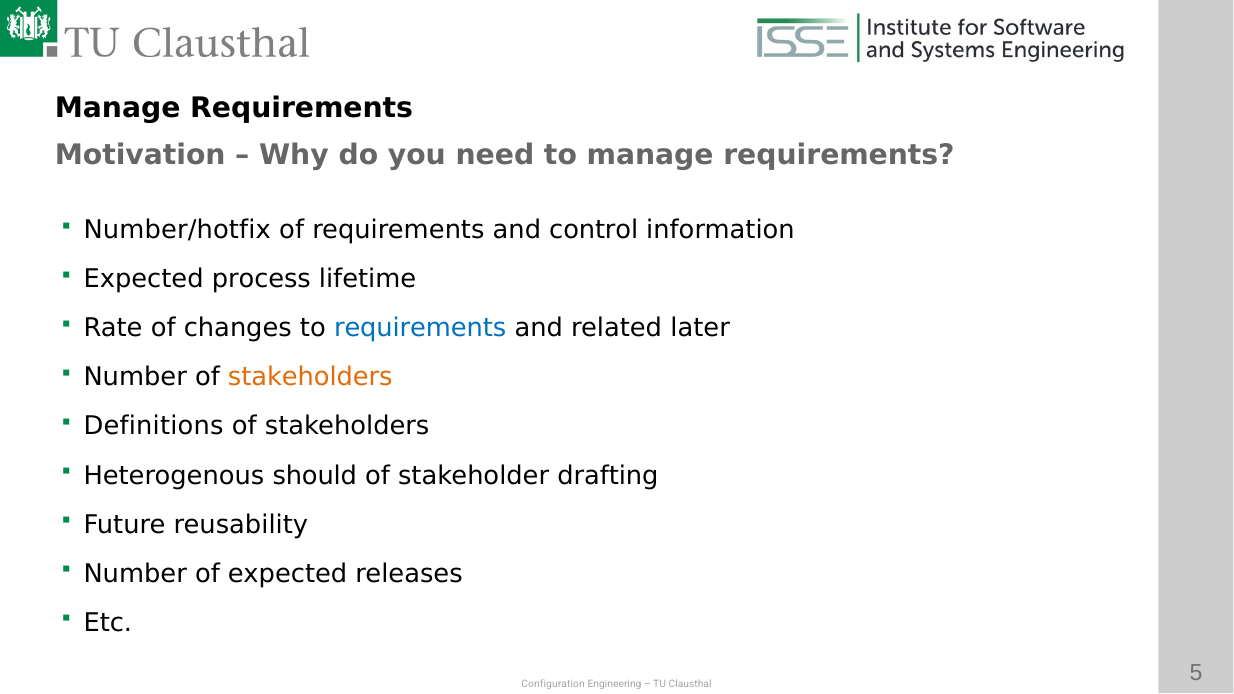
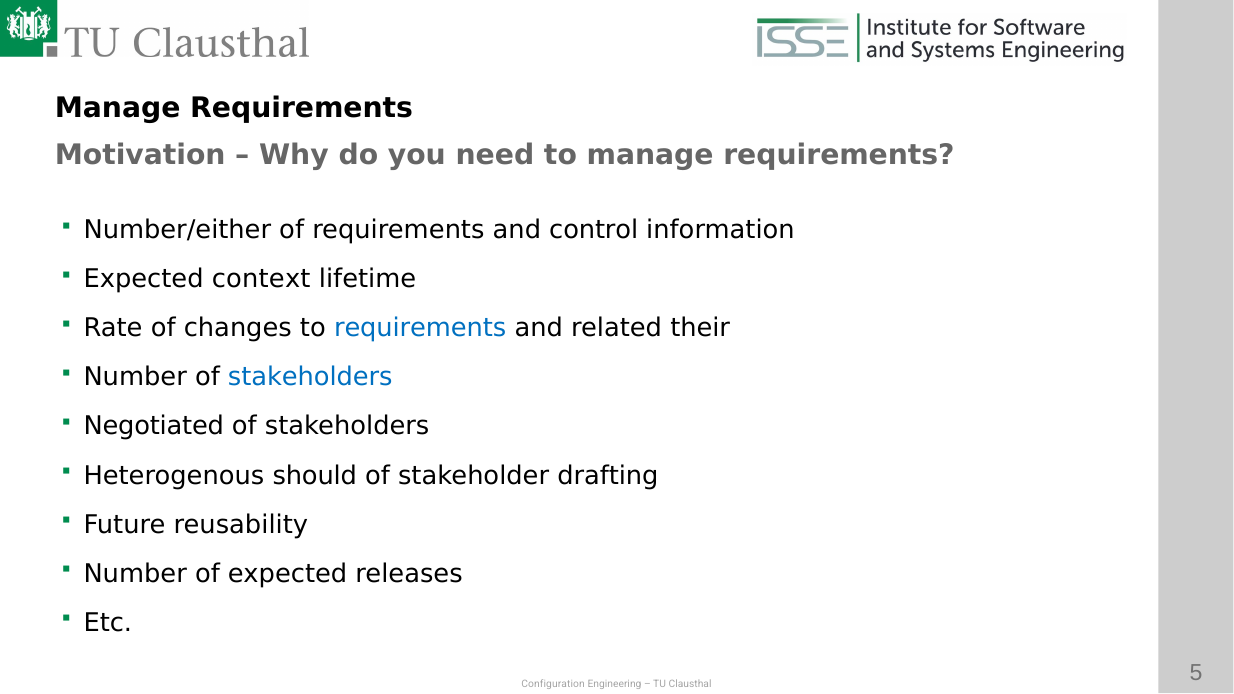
Number/hotfix: Number/hotfix -> Number/either
process: process -> context
later: later -> their
stakeholders at (310, 377) colour: orange -> blue
Definitions: Definitions -> Negotiated
